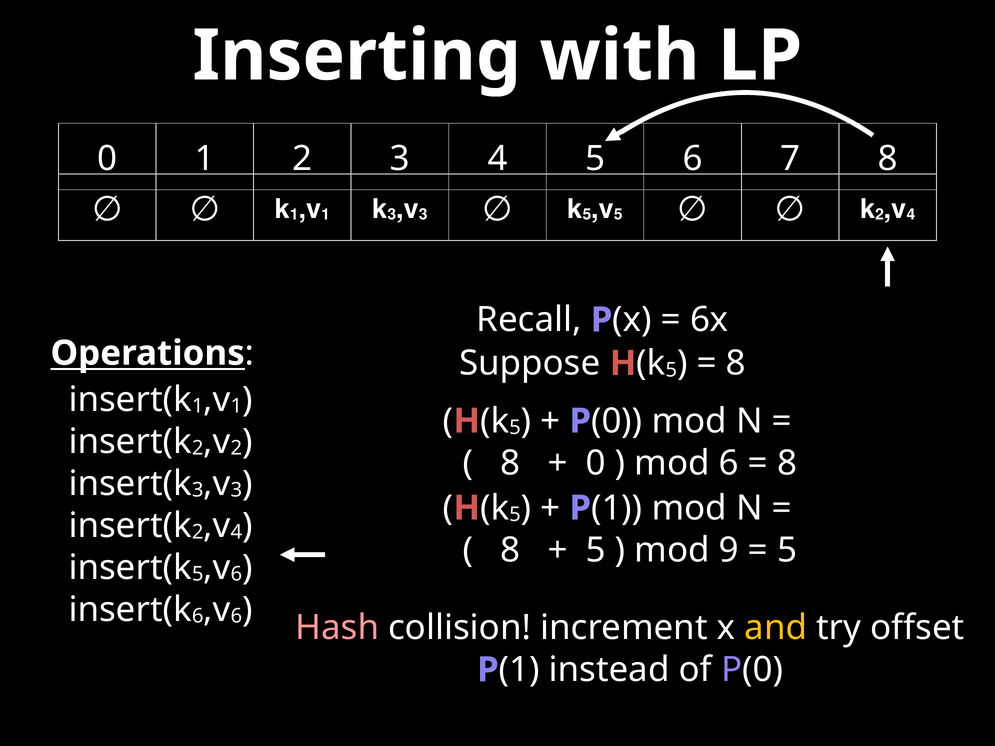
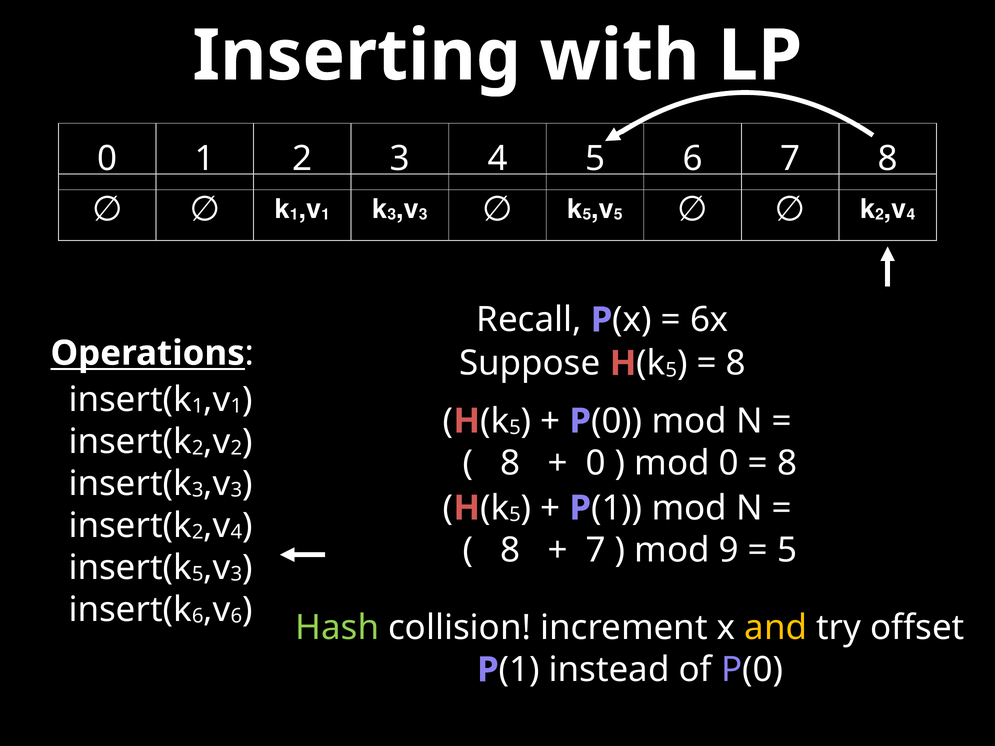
mod 6: 6 -> 0
5 at (596, 550): 5 -> 7
6 at (236, 574): 6 -> 3
Hash colour: pink -> light green
